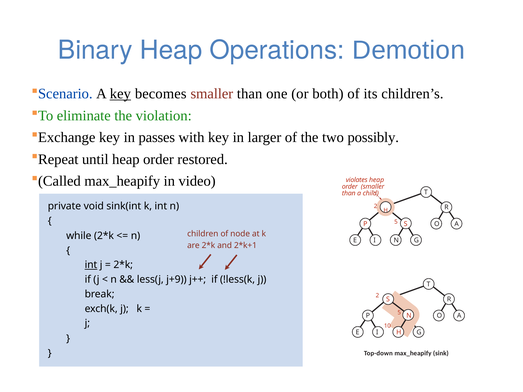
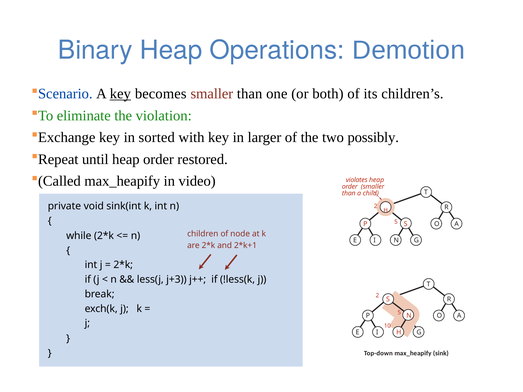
passes: passes -> sorted
int at (91, 265) underline: present -> none
j+9: j+9 -> j+3
